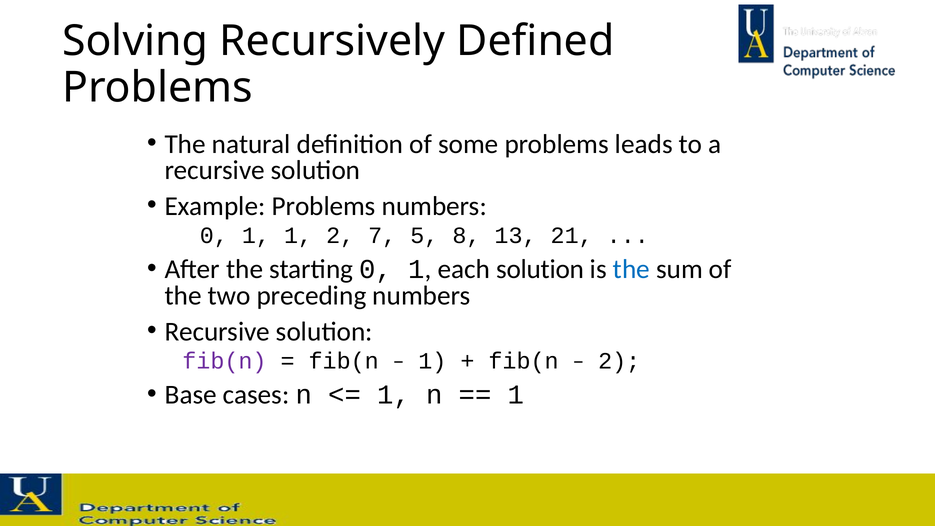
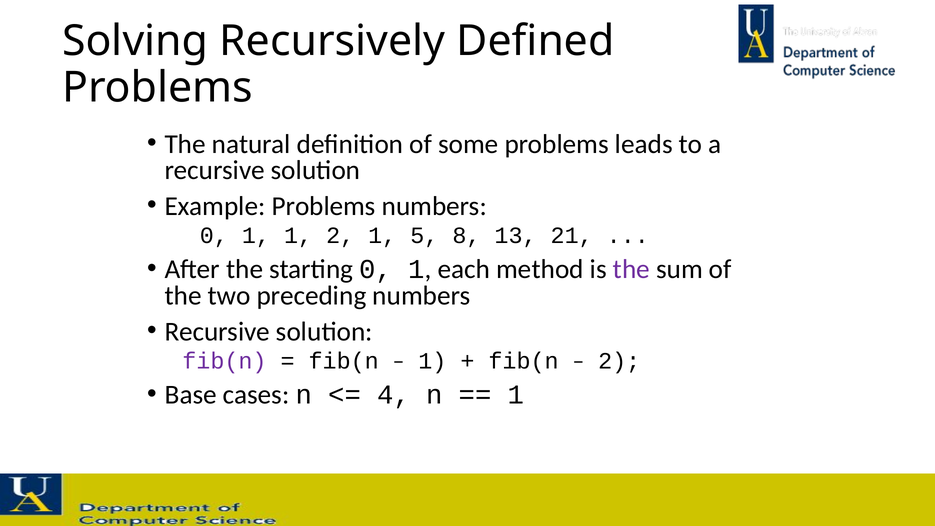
2 7: 7 -> 1
each solution: solution -> method
the at (631, 269) colour: blue -> purple
1 at (394, 395): 1 -> 4
